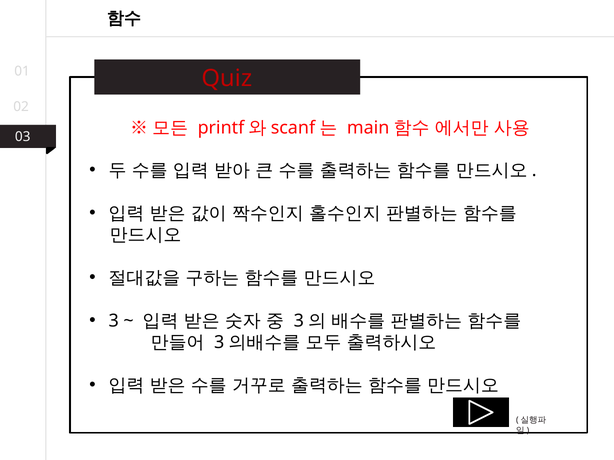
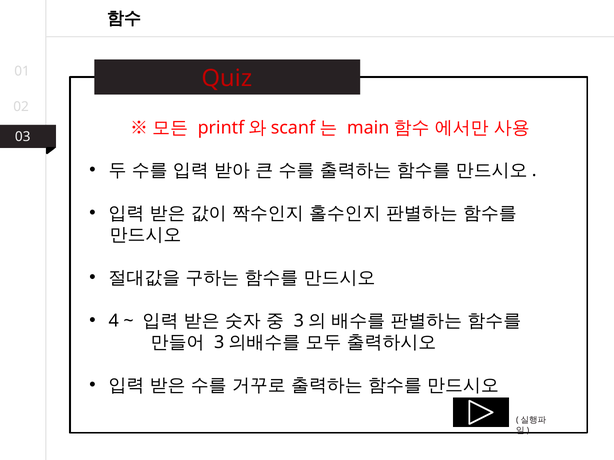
3 at (114, 321): 3 -> 4
